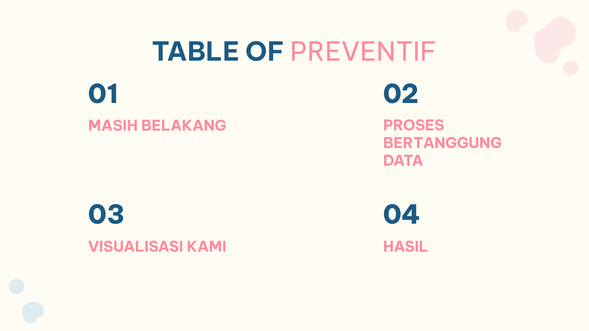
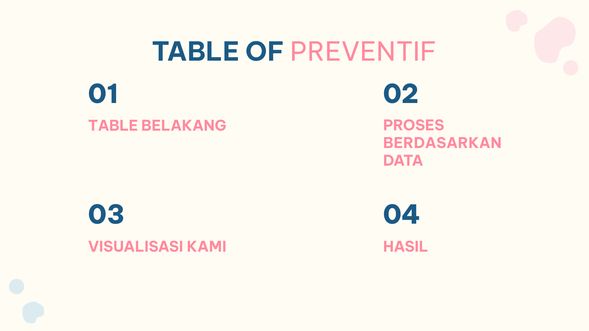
MASIH at (113, 126): MASIH -> TABLE
BERTANGGUNG: BERTANGGUNG -> BERDASARKAN
